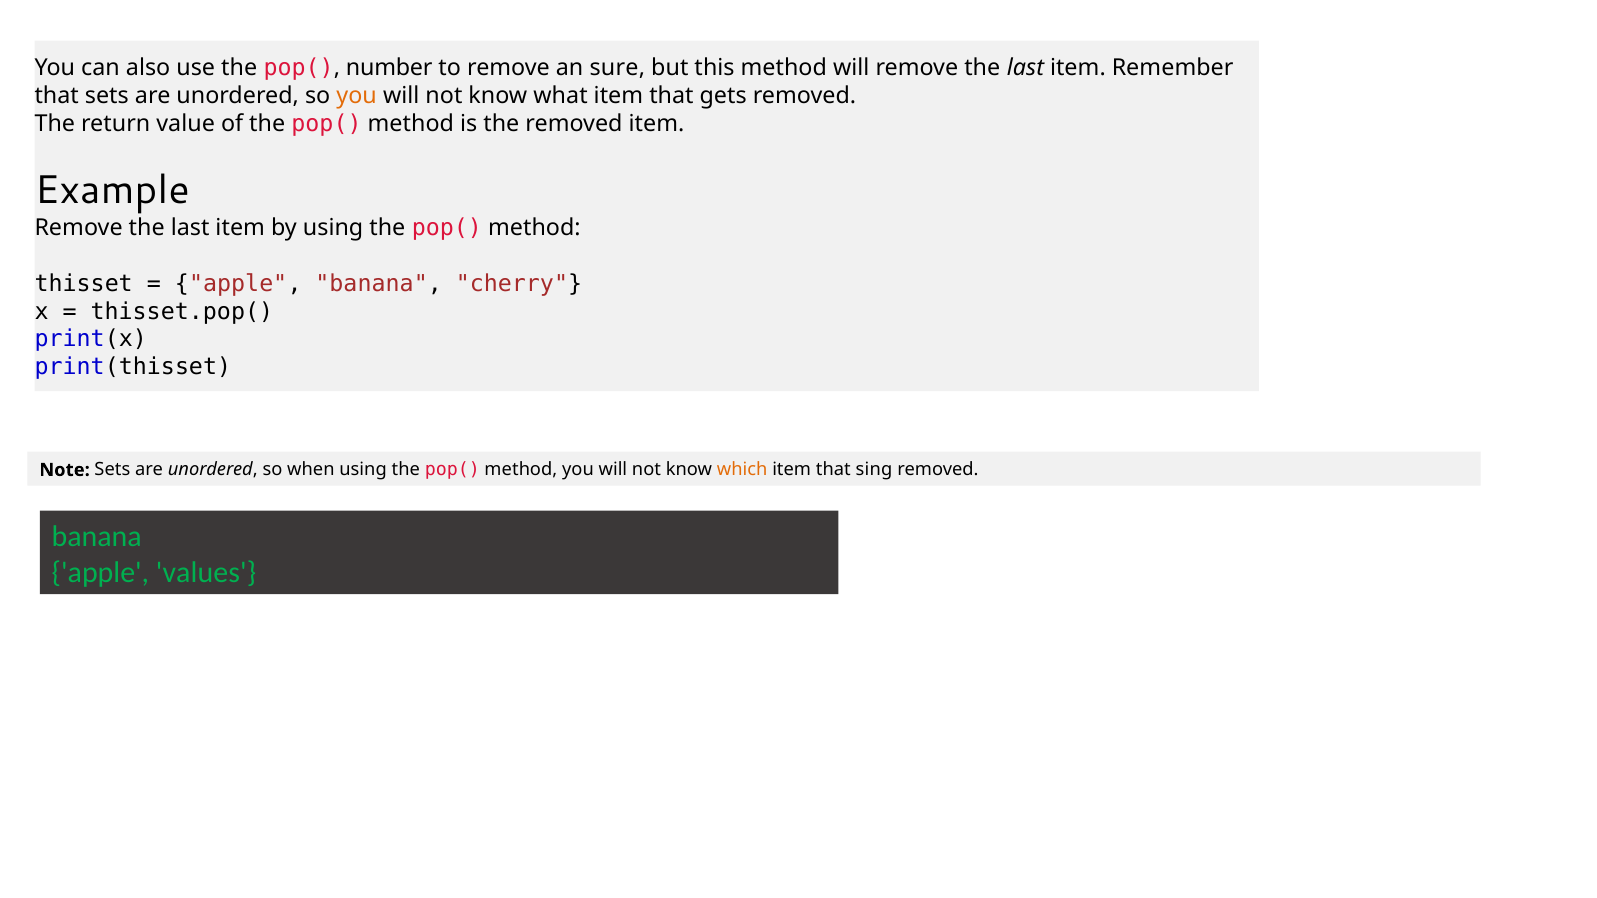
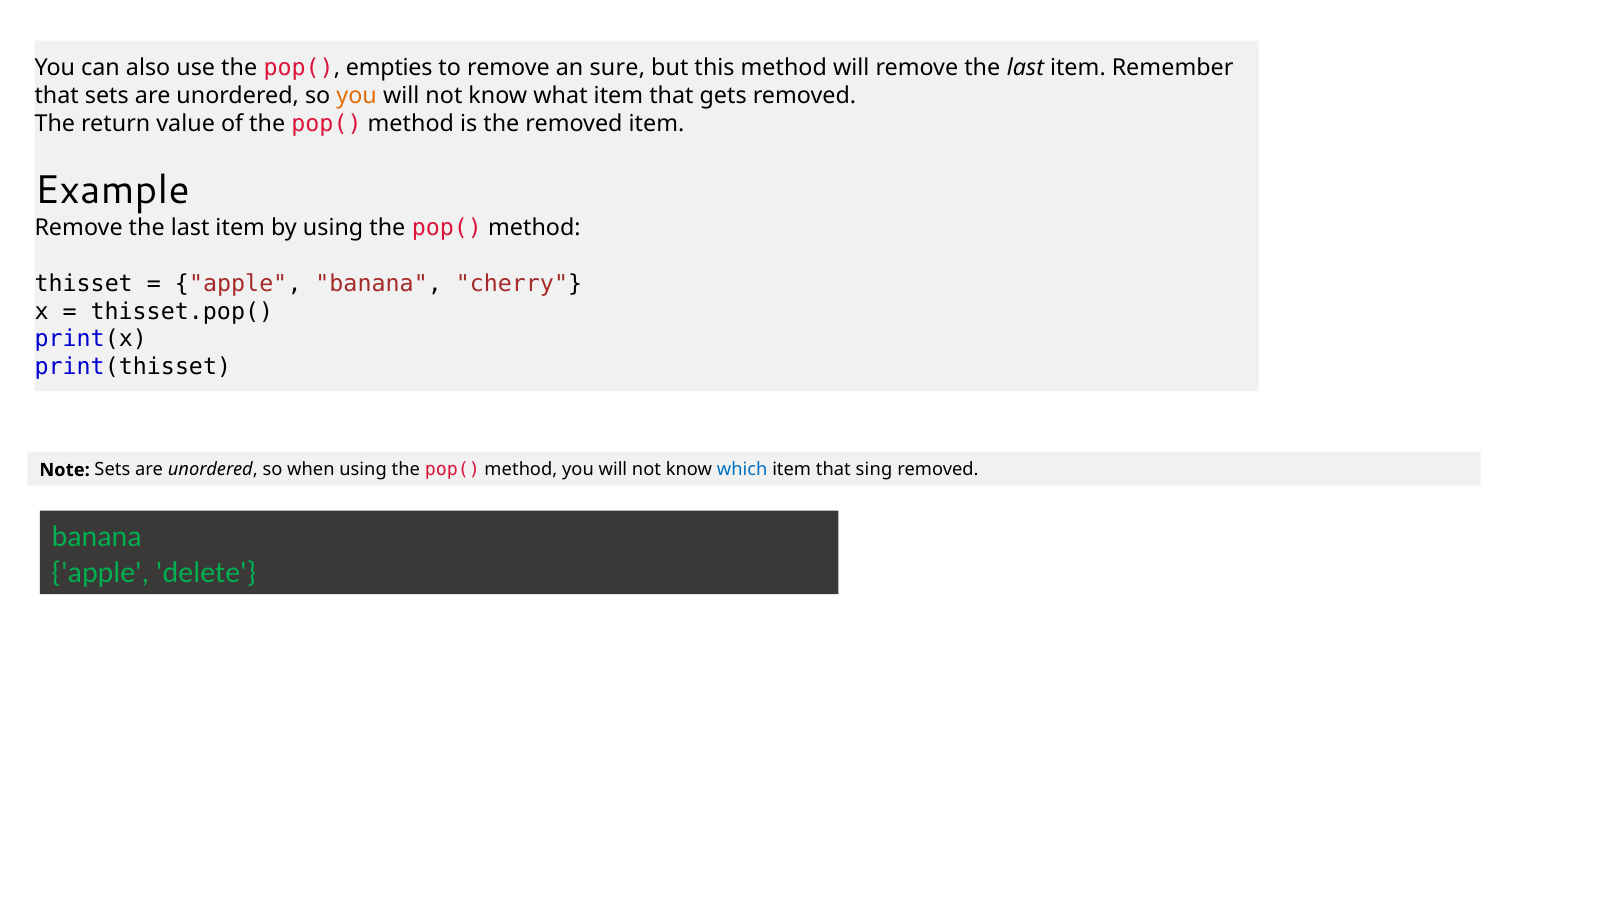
number: number -> empties
which colour: orange -> blue
values: values -> delete
